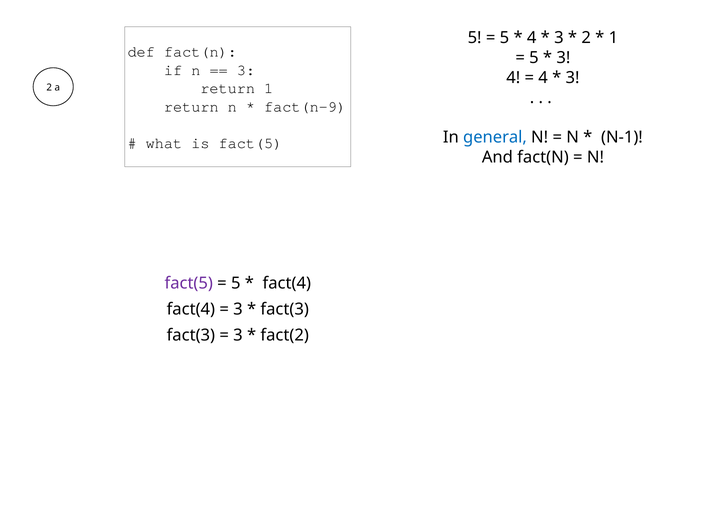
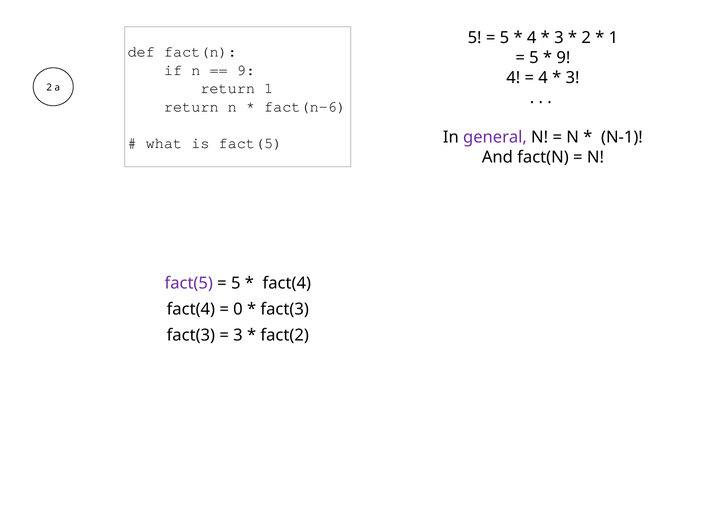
3 at (563, 58): 3 -> 9
3 at (246, 70): 3 -> 9
fact(n-9: fact(n-9 -> fact(n-6
general colour: blue -> purple
3 at (238, 309): 3 -> 0
